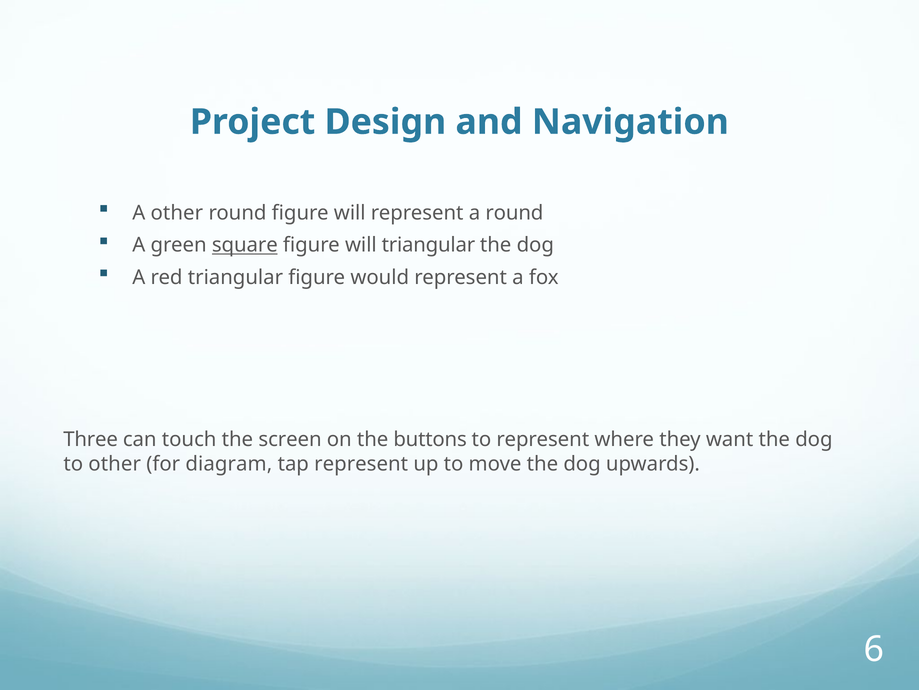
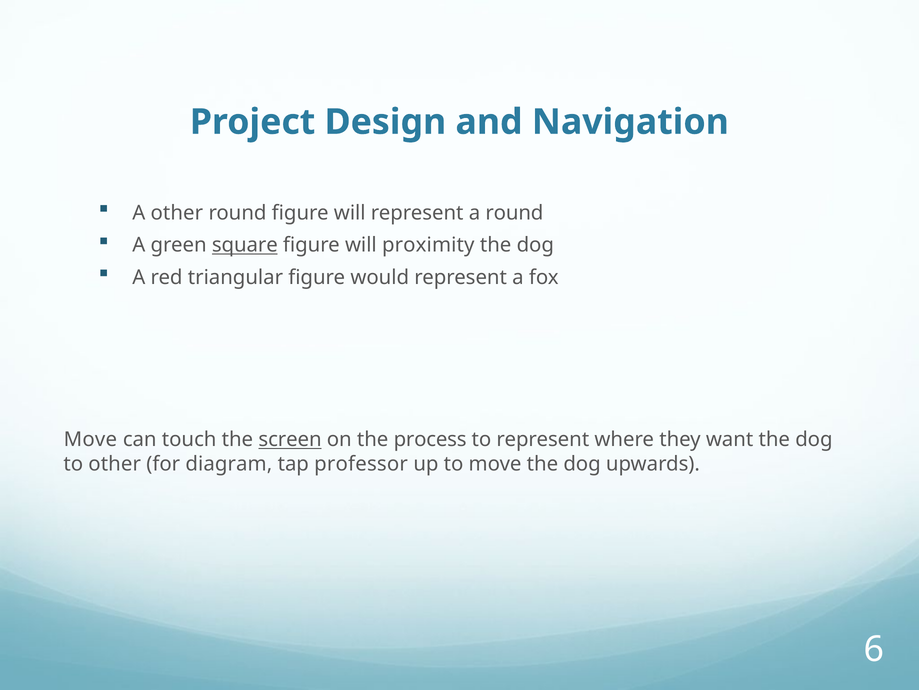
will triangular: triangular -> proximity
Three at (91, 439): Three -> Move
screen underline: none -> present
buttons: buttons -> process
tap represent: represent -> professor
